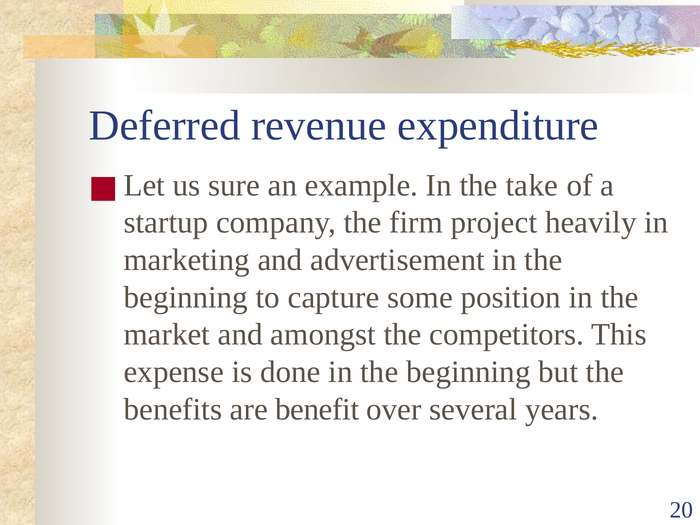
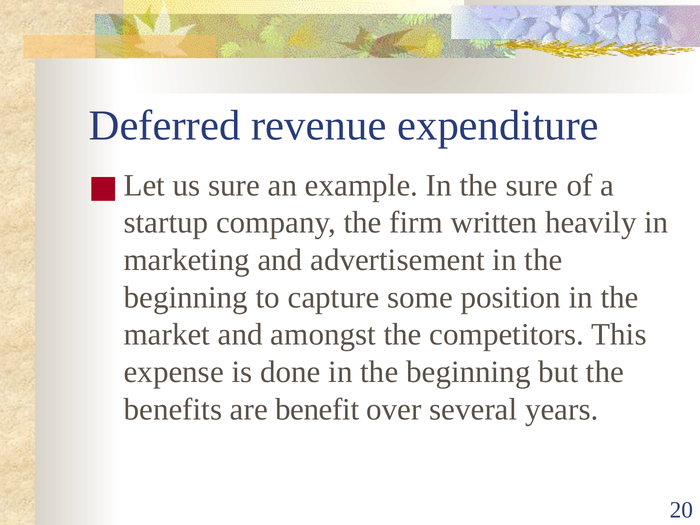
the take: take -> sure
project: project -> written
